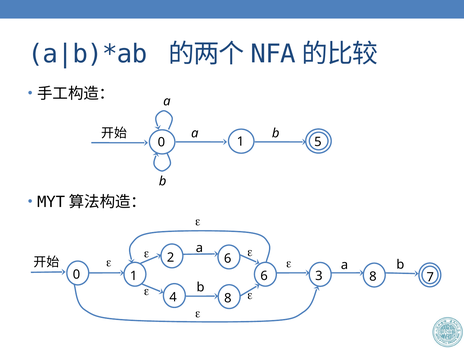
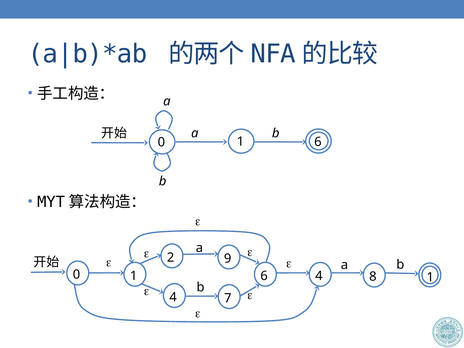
1 5: 5 -> 6
2 6: 6 -> 9
6 3: 3 -> 4
1 7: 7 -> 1
4 8: 8 -> 7
